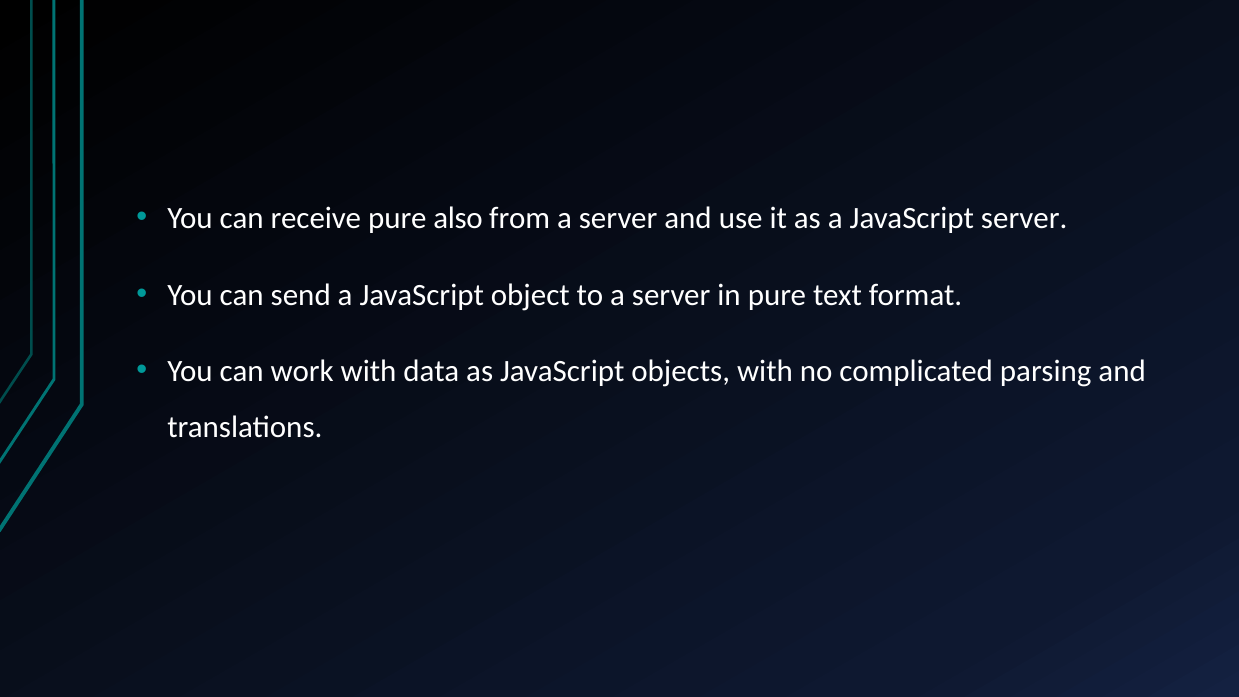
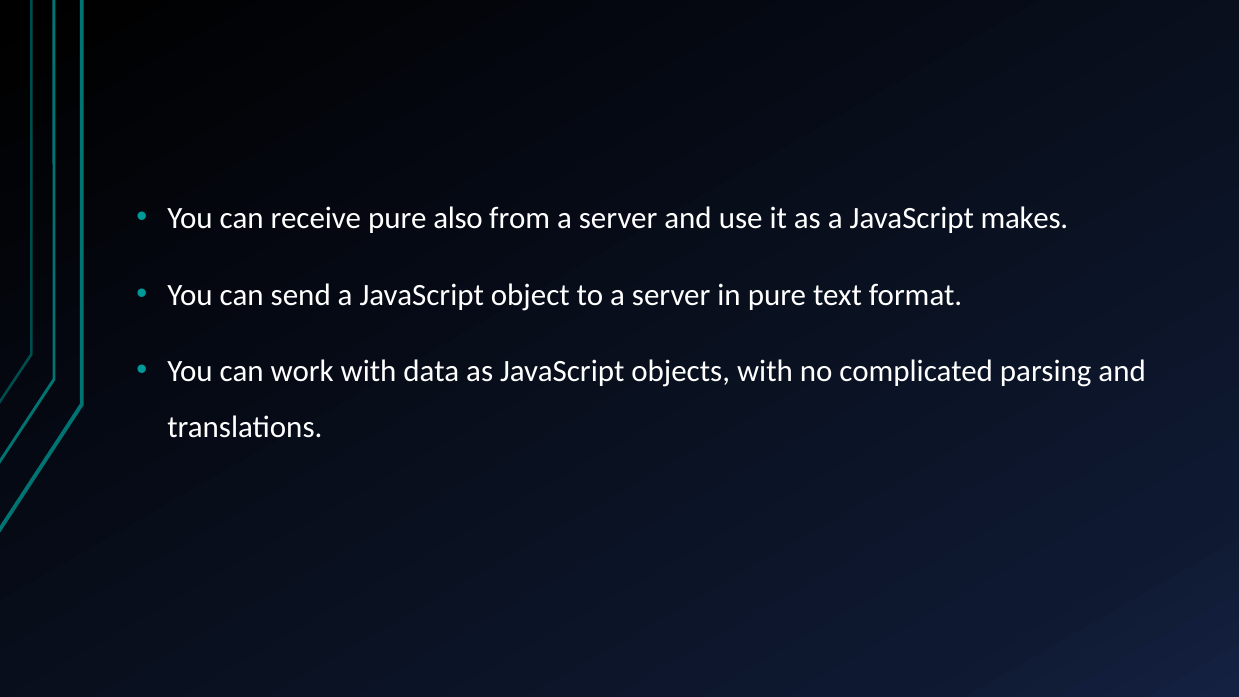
JavaScript server: server -> makes
